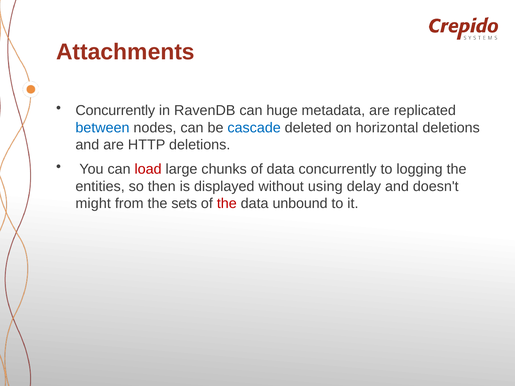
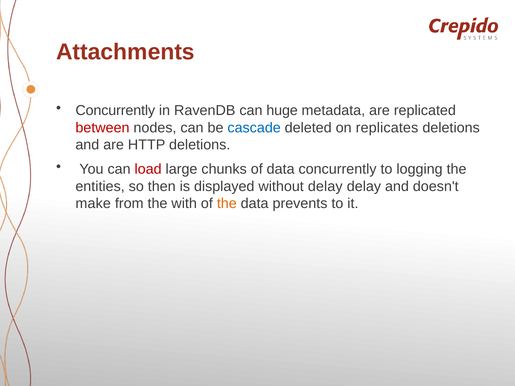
between colour: blue -> red
horizontal: horizontal -> replicates
without using: using -> delay
might: might -> make
sets: sets -> with
the at (227, 204) colour: red -> orange
unbound: unbound -> prevents
